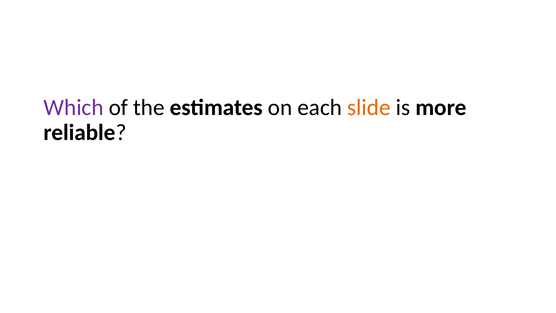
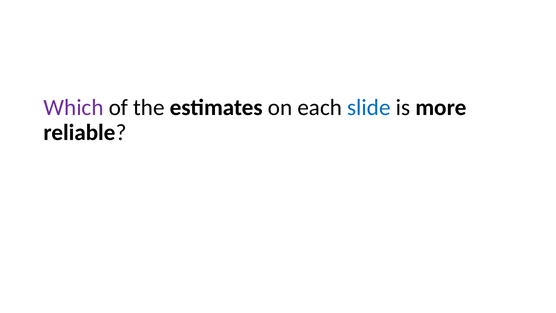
slide colour: orange -> blue
